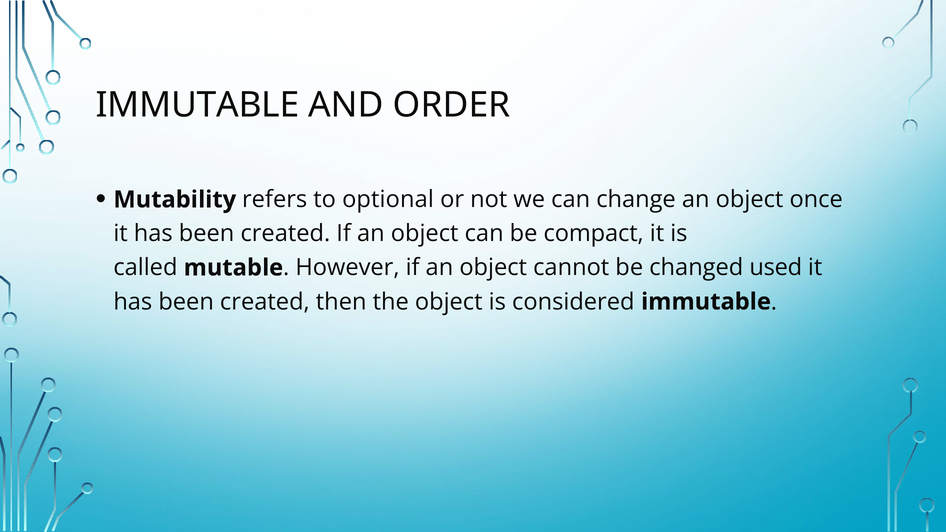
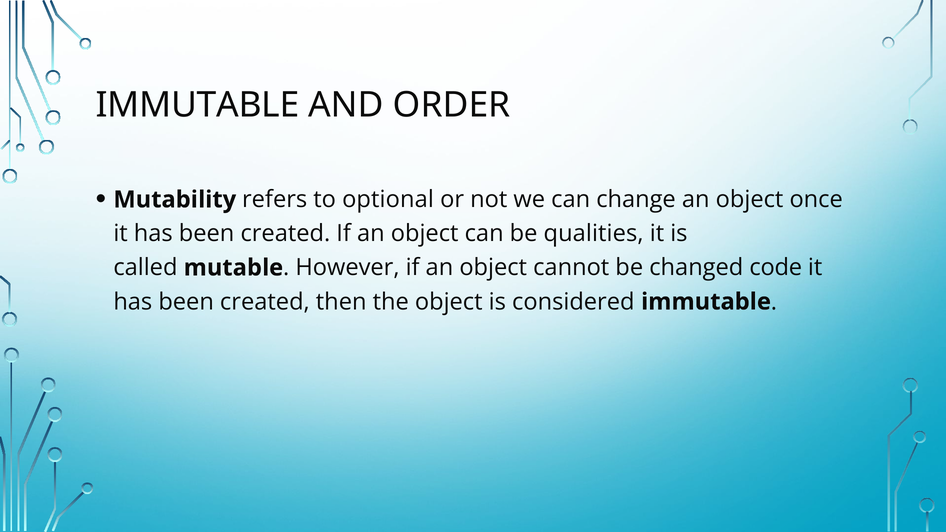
compact: compact -> qualities
used: used -> code
